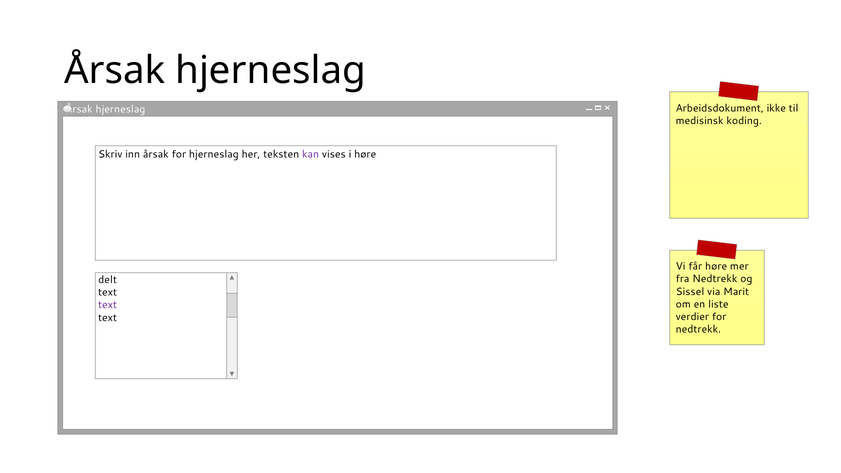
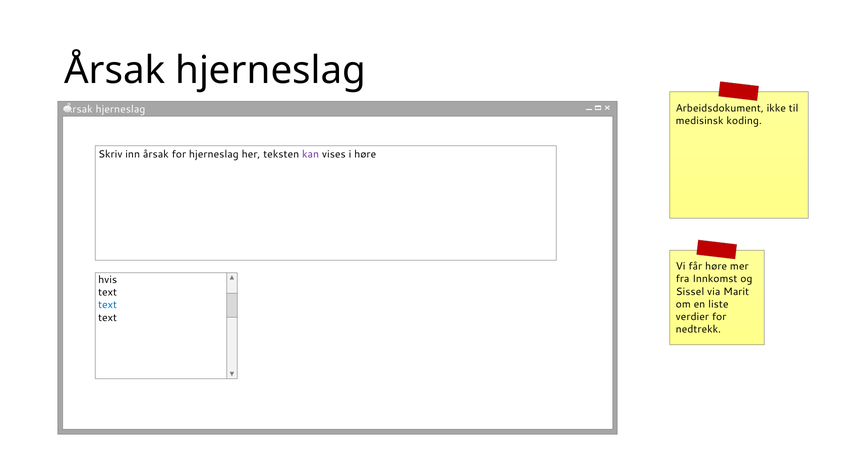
fra Nedtrekk: Nedtrekk -> Innkomst
delt: delt -> hvis
text at (108, 305) colour: purple -> blue
